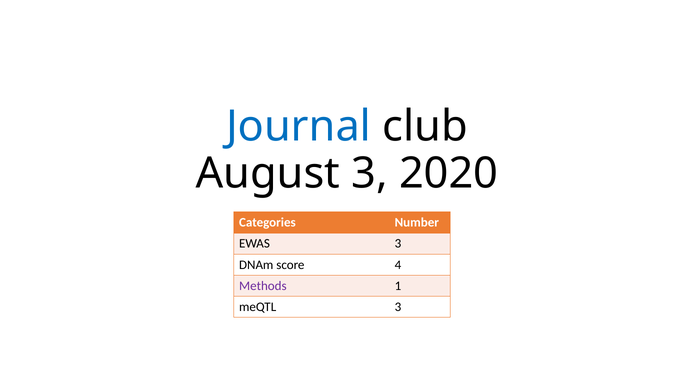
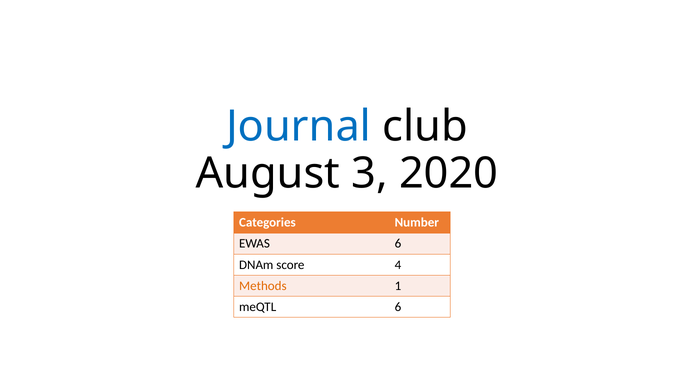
EWAS​ 3: 3 -> 6
Methods colour: purple -> orange
meQTL 3: 3 -> 6
